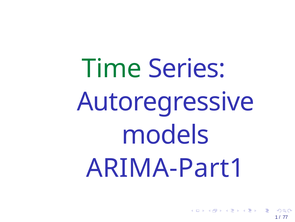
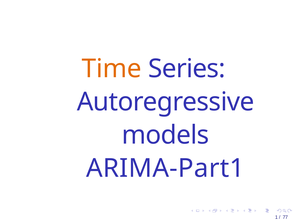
Time colour: green -> orange
